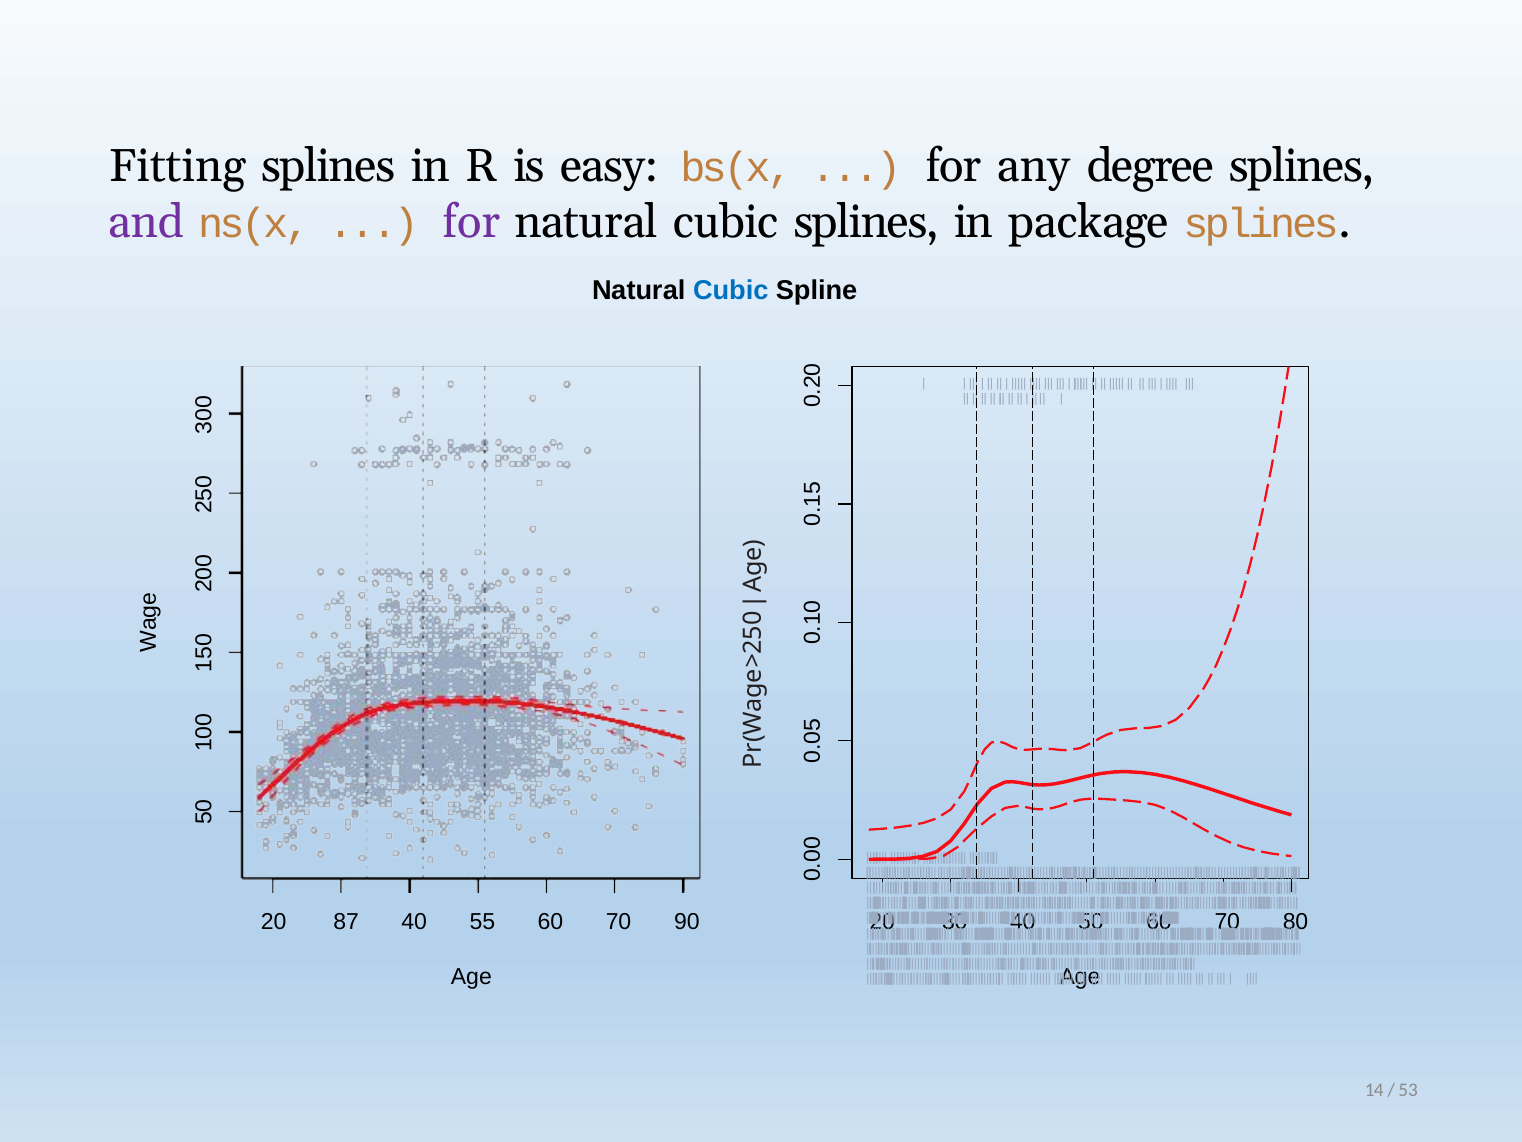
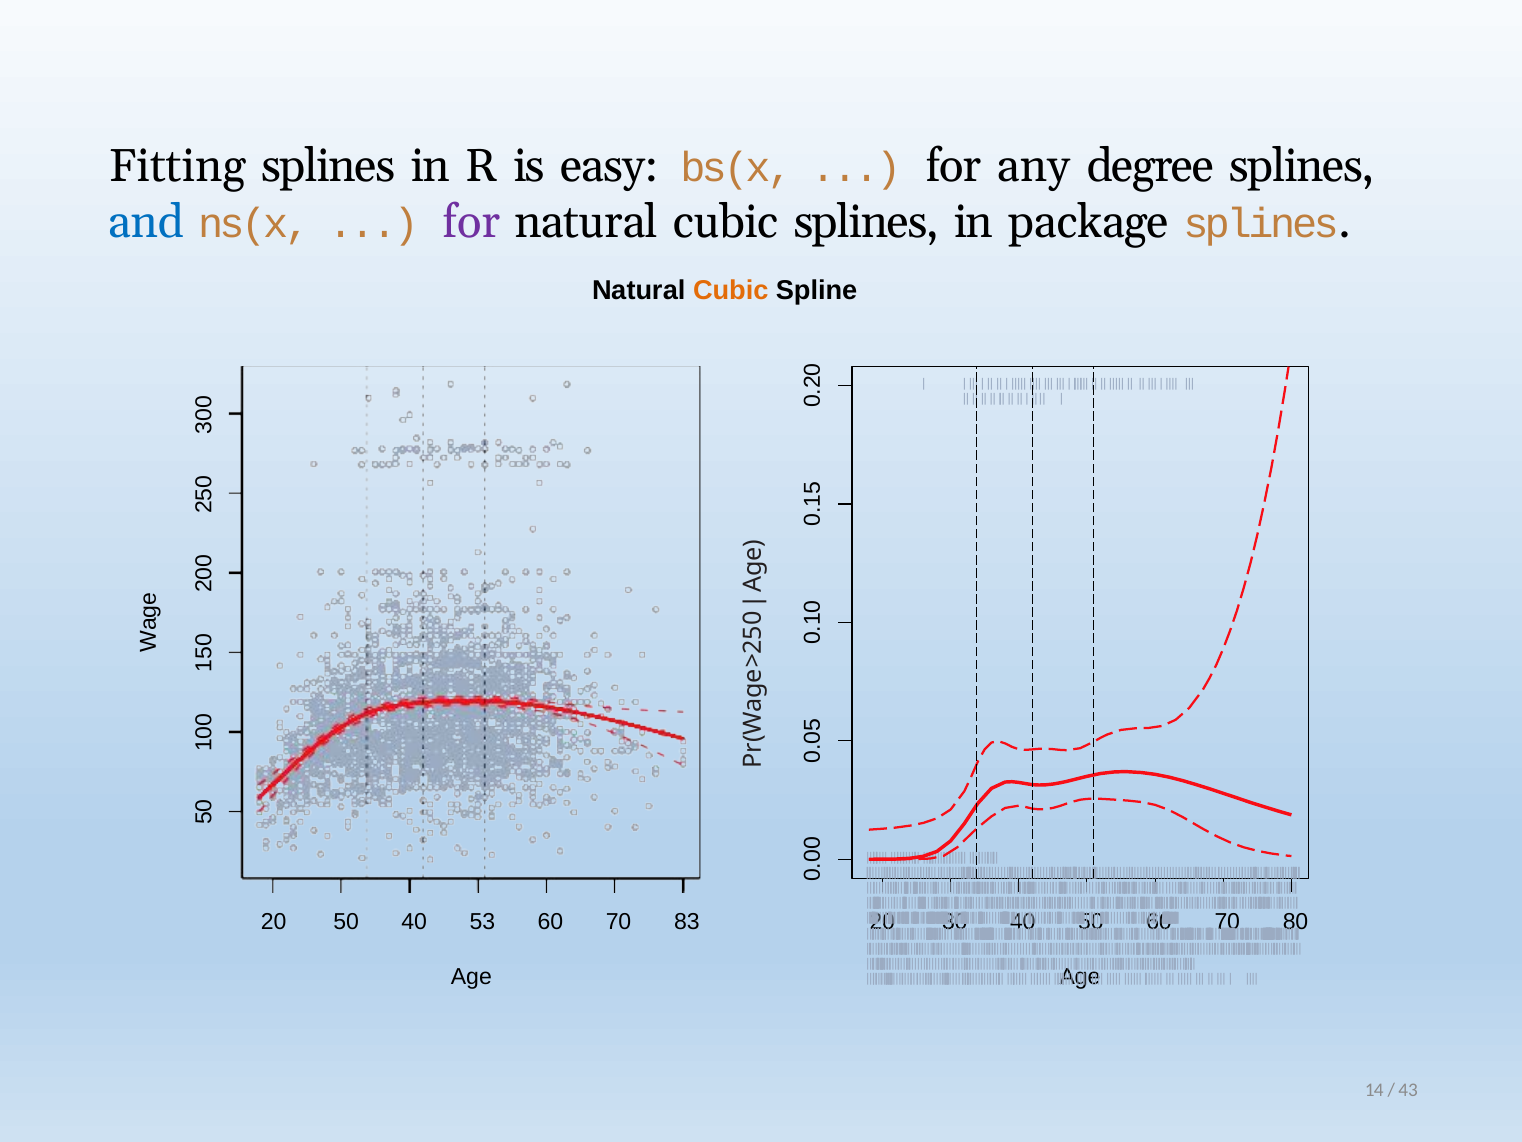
and colour: purple -> blue
Cubic at (731, 291) colour: blue -> orange
20 87: 87 -> 50
55: 55 -> 53
90: 90 -> 83
53: 53 -> 43
